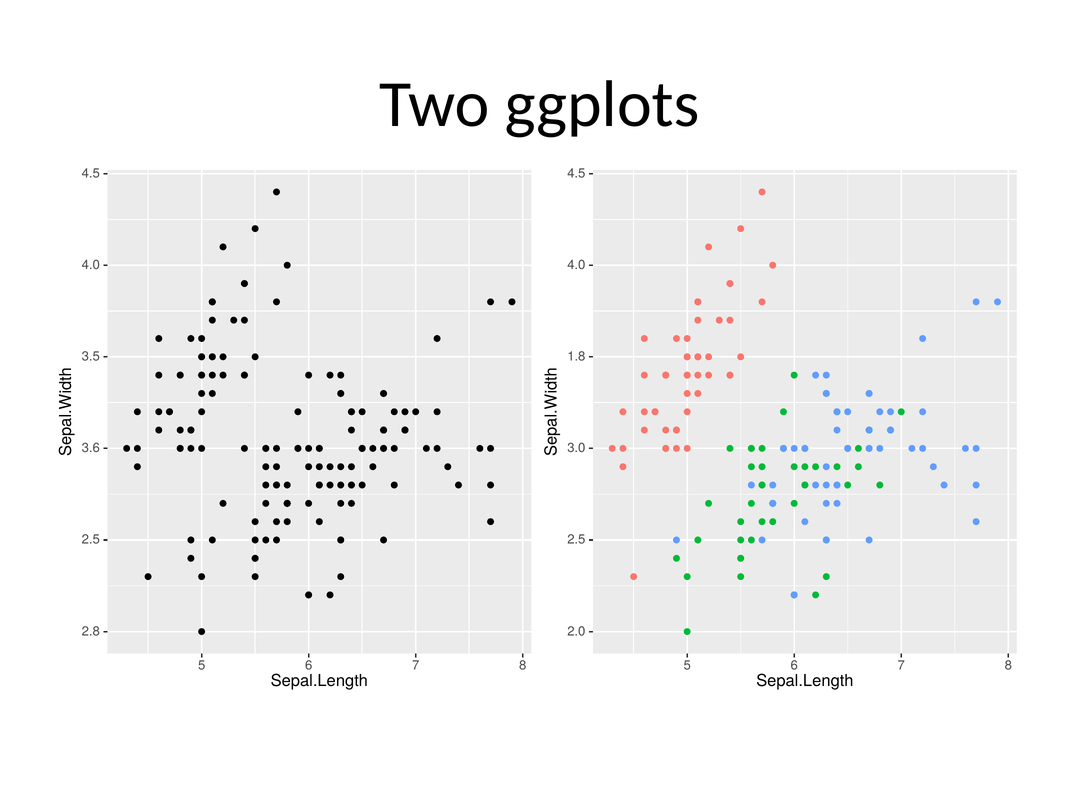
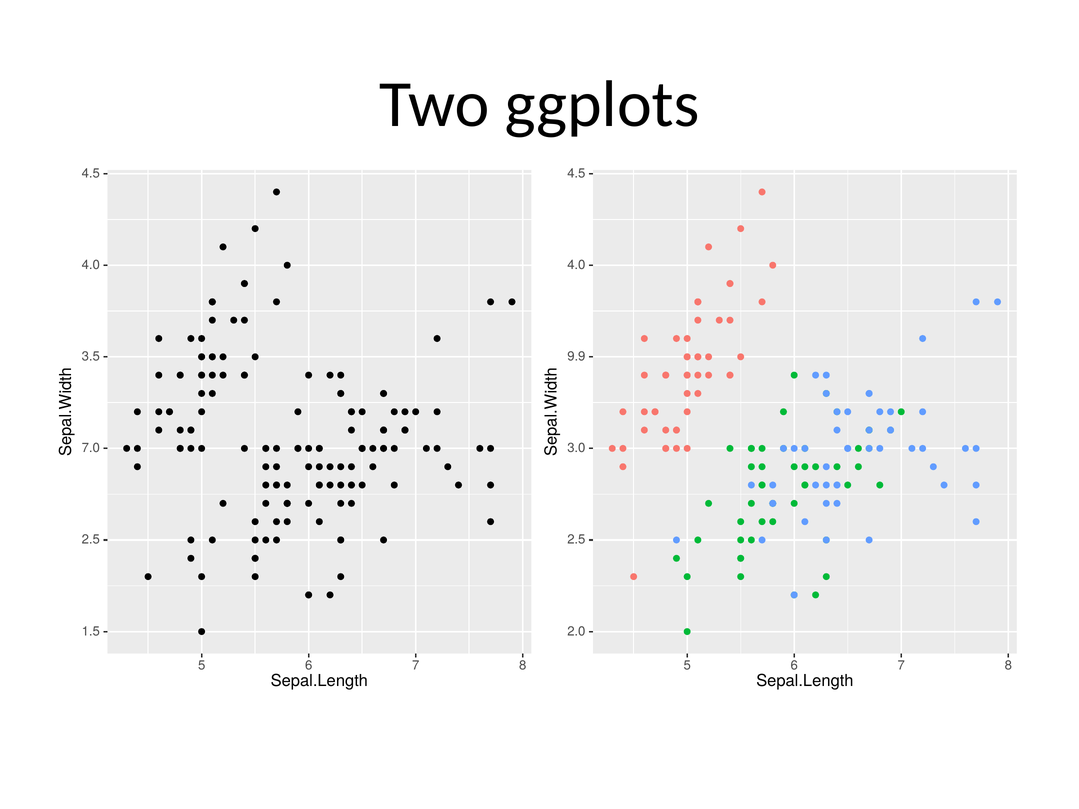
1.8: 1.8 -> 9.9
3.6: 3.6 -> 7.0
2.8: 2.8 -> 1.5
